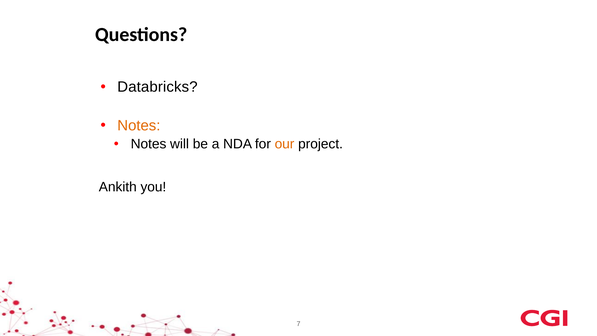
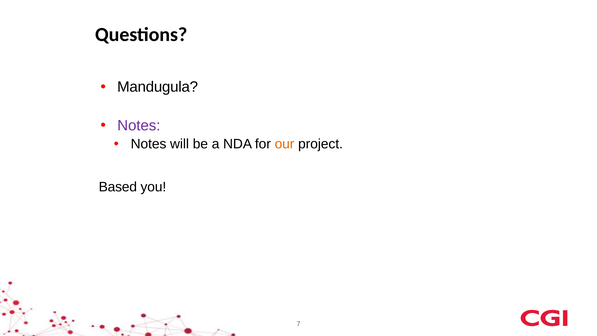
Databricks: Databricks -> Mandugula
Notes at (139, 125) colour: orange -> purple
Ankith: Ankith -> Based
